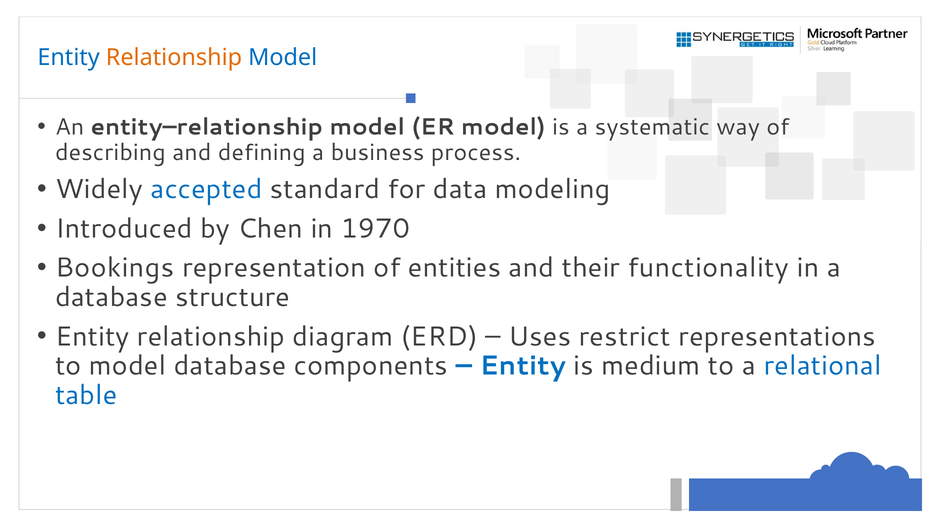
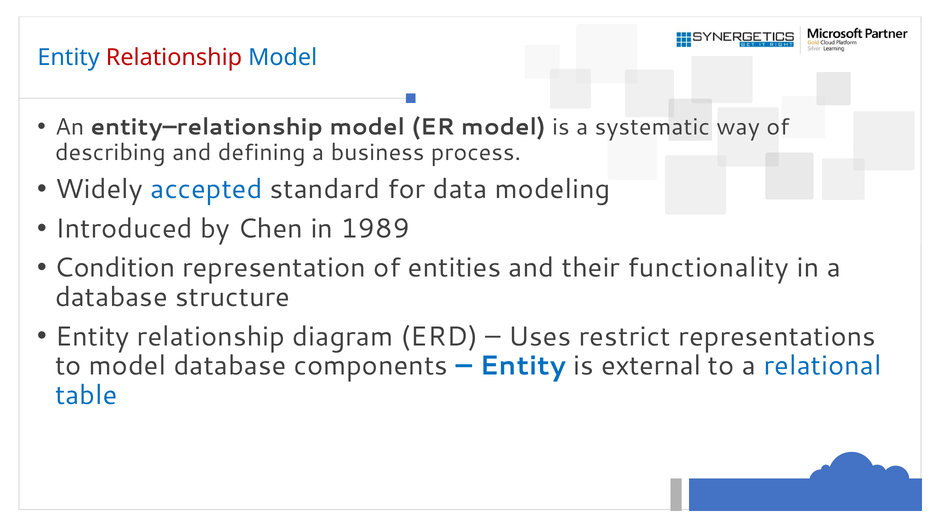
Relationship at (174, 57) colour: orange -> red
1970: 1970 -> 1989
Bookings: Bookings -> Condition
medium: medium -> external
